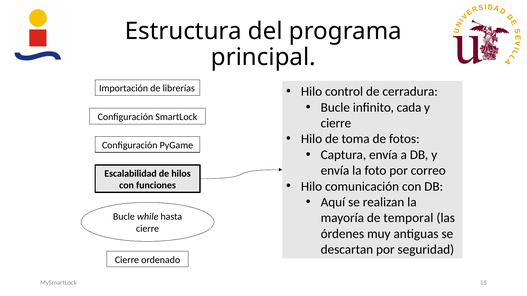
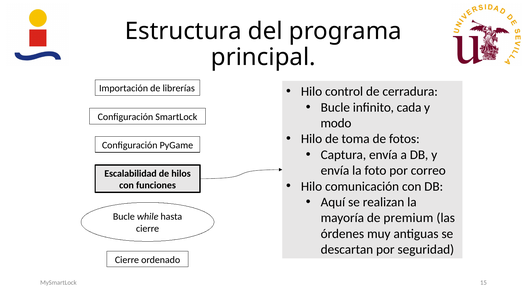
cierre at (336, 123): cierre -> modo
temporal: temporal -> premium
